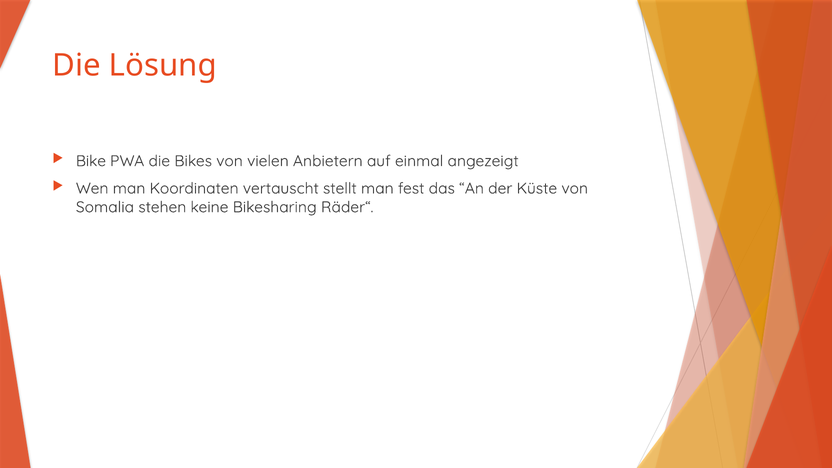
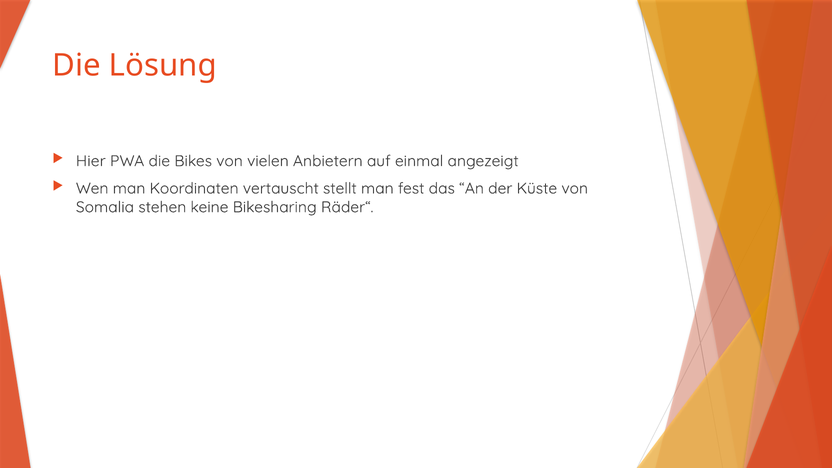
Bike: Bike -> Hier
